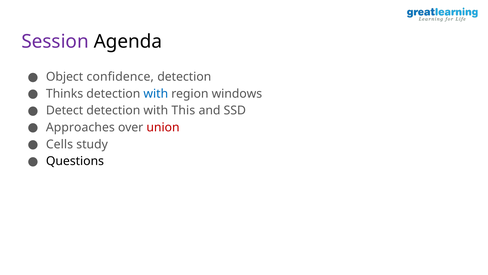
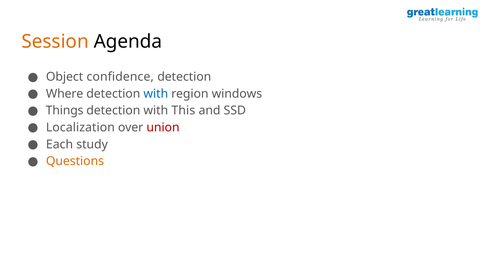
Session colour: purple -> orange
Thinks: Thinks -> Where
Detect: Detect -> Things
Approaches: Approaches -> Localization
Cells: Cells -> Each
Questions colour: black -> orange
